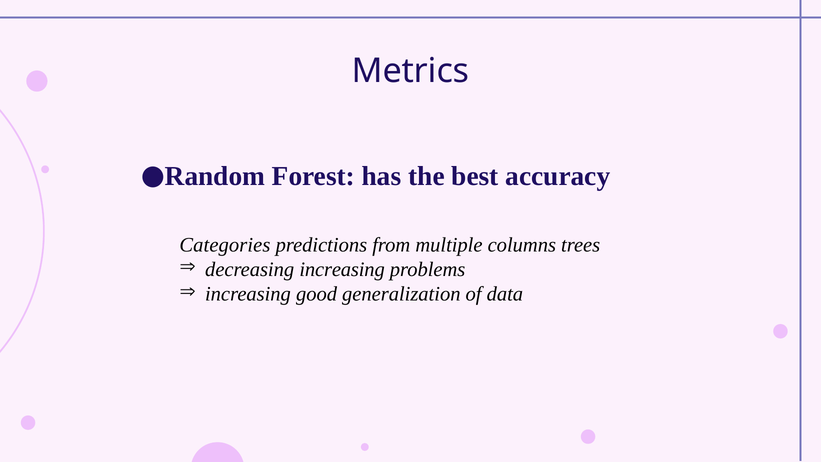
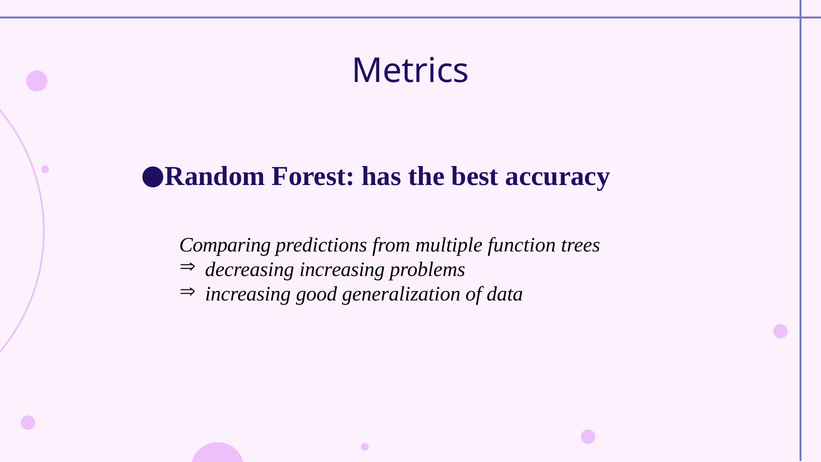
Categories: Categories -> Comparing
columns: columns -> function
